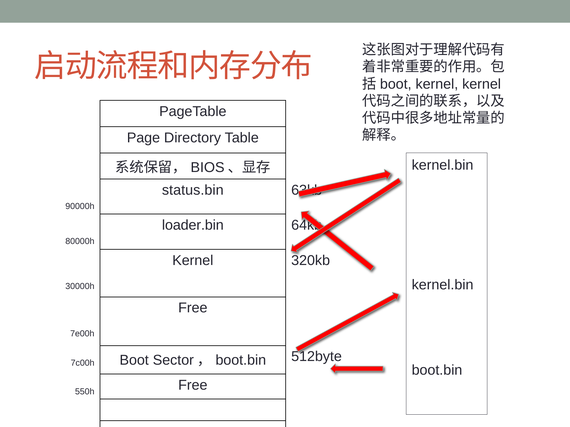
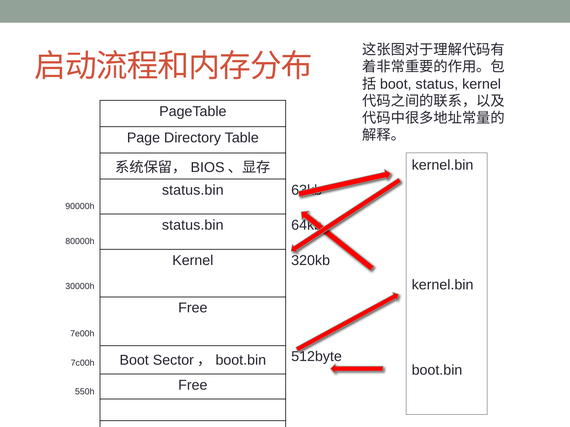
kernel at (437, 84): kernel -> status
loader.bin at (193, 225): loader.bin -> status.bin
